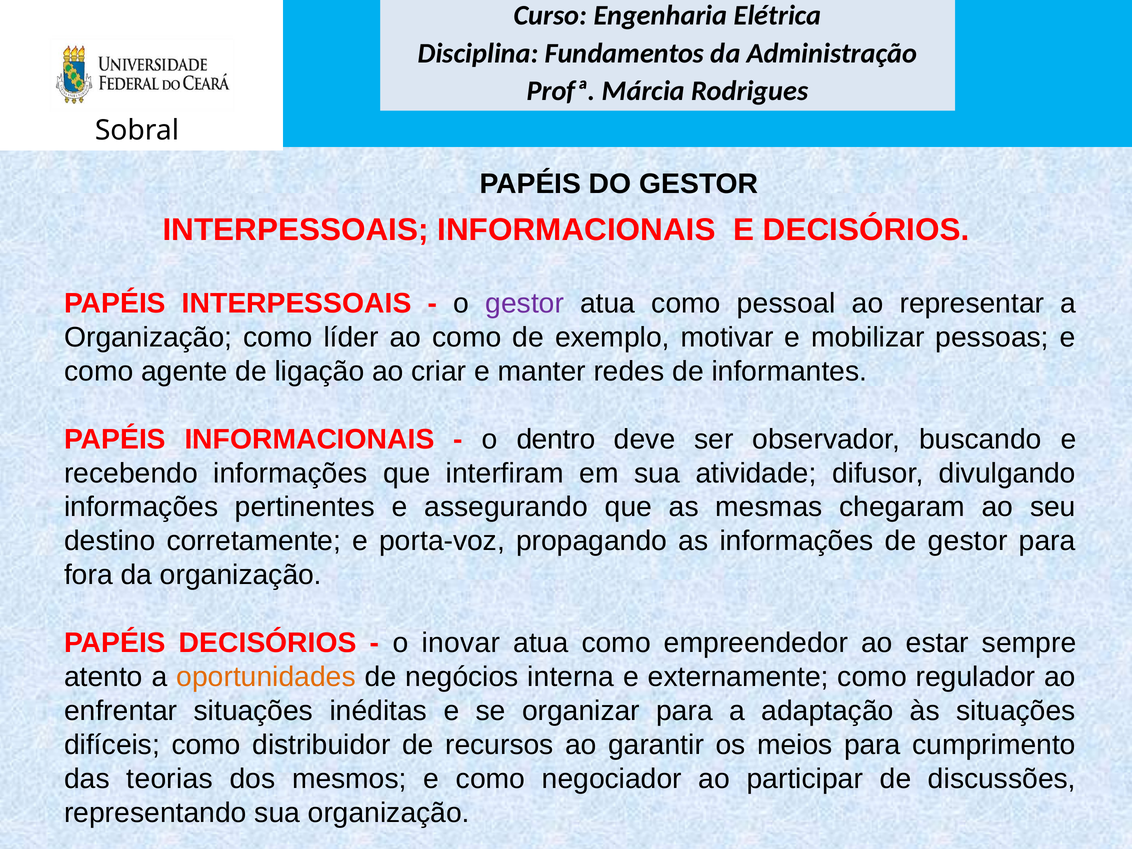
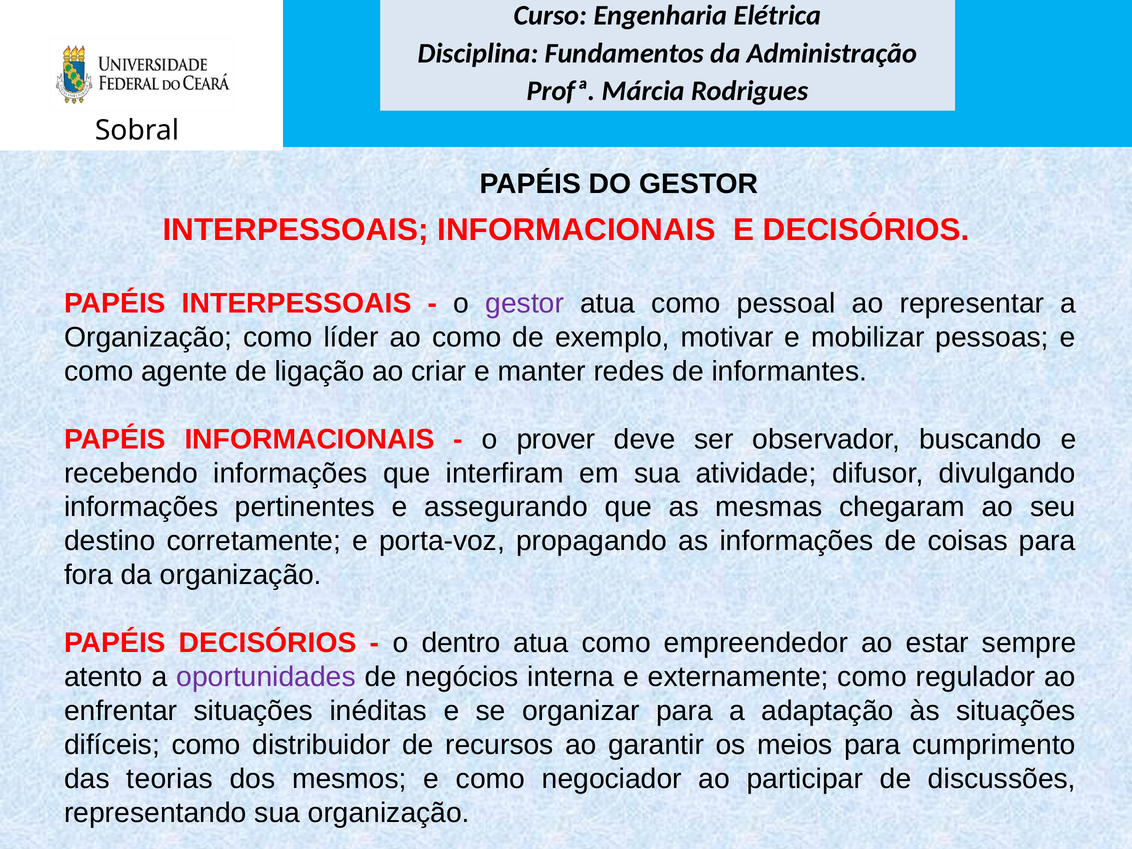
dentro: dentro -> prover
de gestor: gestor -> coisas
inovar: inovar -> dentro
oportunidades colour: orange -> purple
